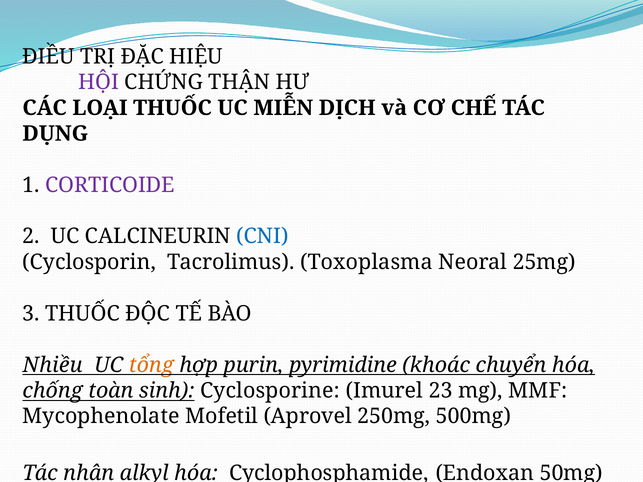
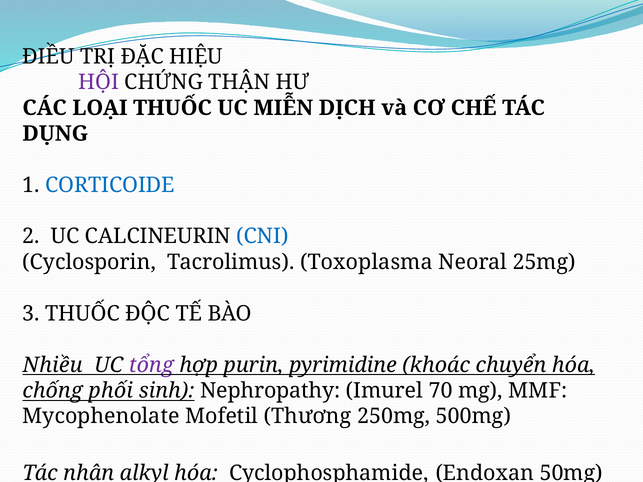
CORTICOIDE colour: purple -> blue
tổng colour: orange -> purple
toàn: toàn -> phối
Cyclosporine: Cyclosporine -> Nephropathy
23: 23 -> 70
Aprovel: Aprovel -> Thương
